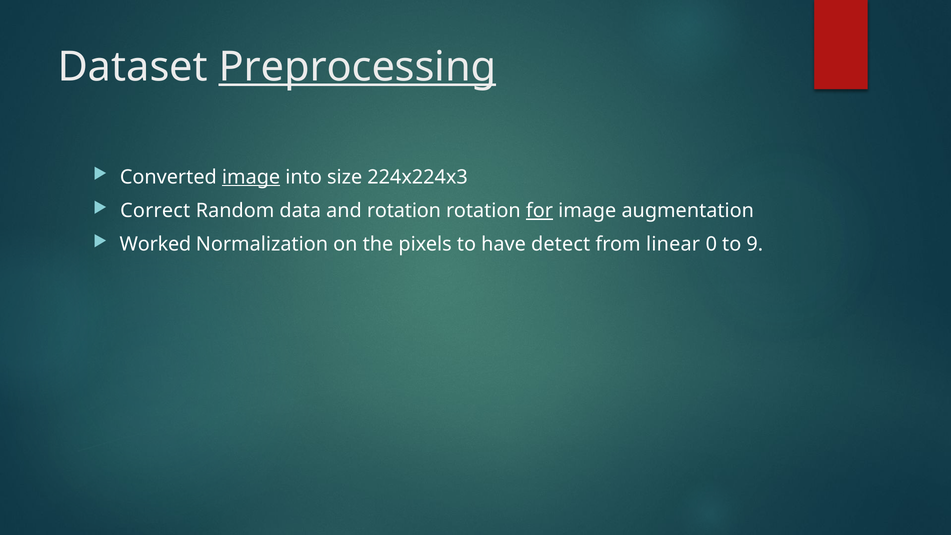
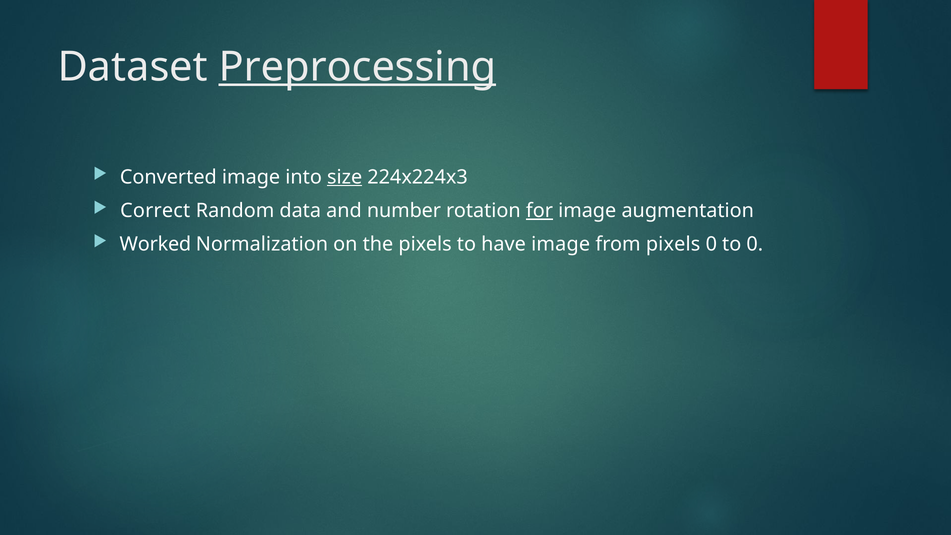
image at (251, 177) underline: present -> none
size underline: none -> present
and rotation: rotation -> number
have detect: detect -> image
from linear: linear -> pixels
to 9: 9 -> 0
